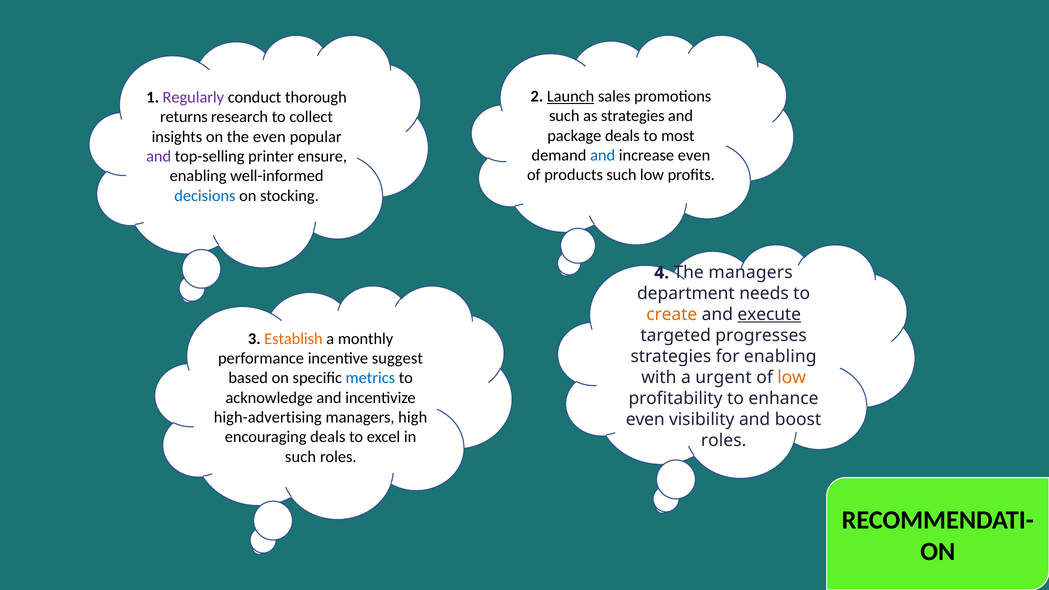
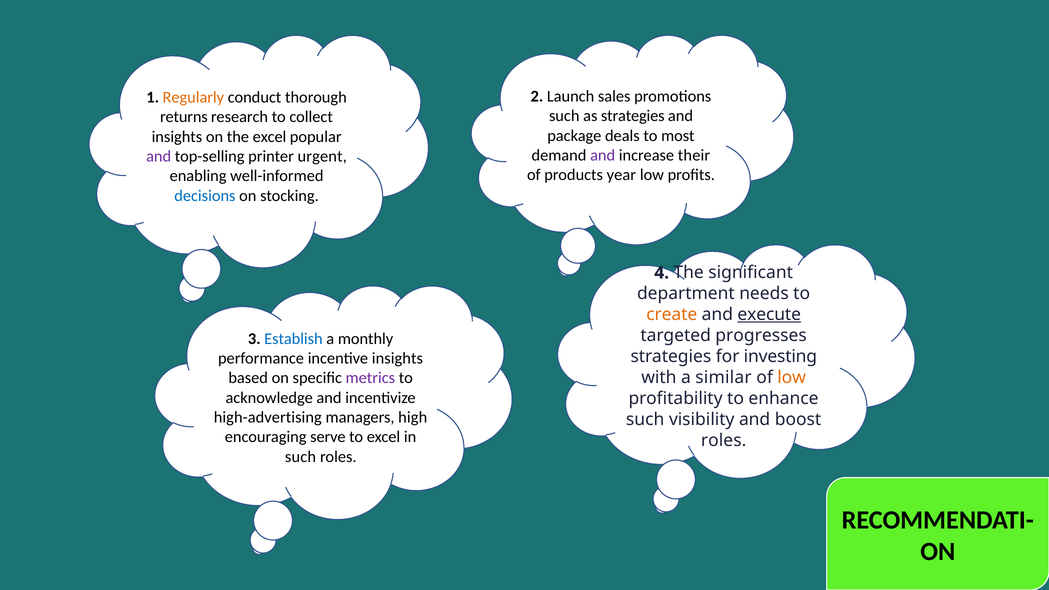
Launch underline: present -> none
Regularly colour: purple -> orange
the even: even -> excel
and at (603, 155) colour: blue -> purple
increase even: even -> their
ensure: ensure -> urgent
products such: such -> year
The managers: managers -> significant
Establish colour: orange -> blue
incentive suggest: suggest -> insights
for enabling: enabling -> investing
metrics colour: blue -> purple
urgent: urgent -> similar
even at (645, 420): even -> such
encouraging deals: deals -> serve
